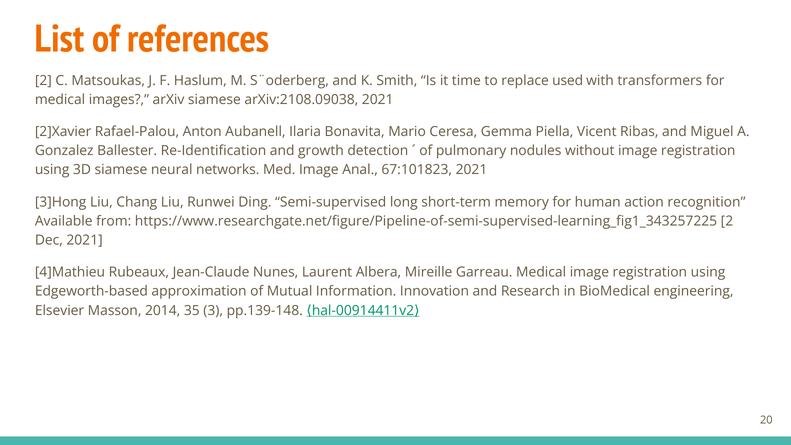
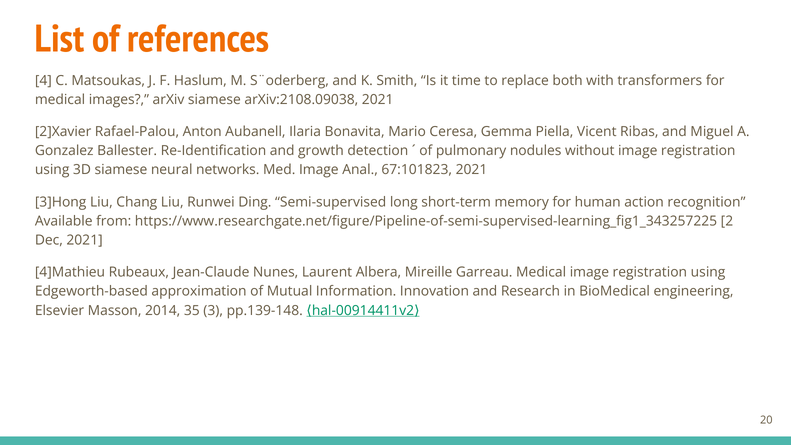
2 at (43, 80): 2 -> 4
used: used -> both
